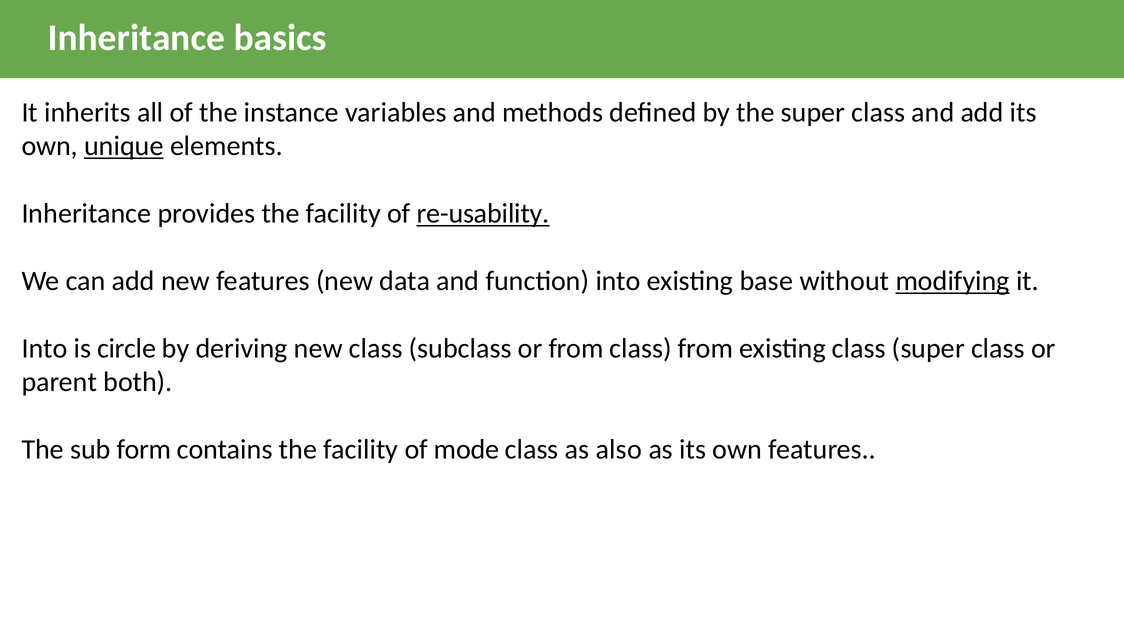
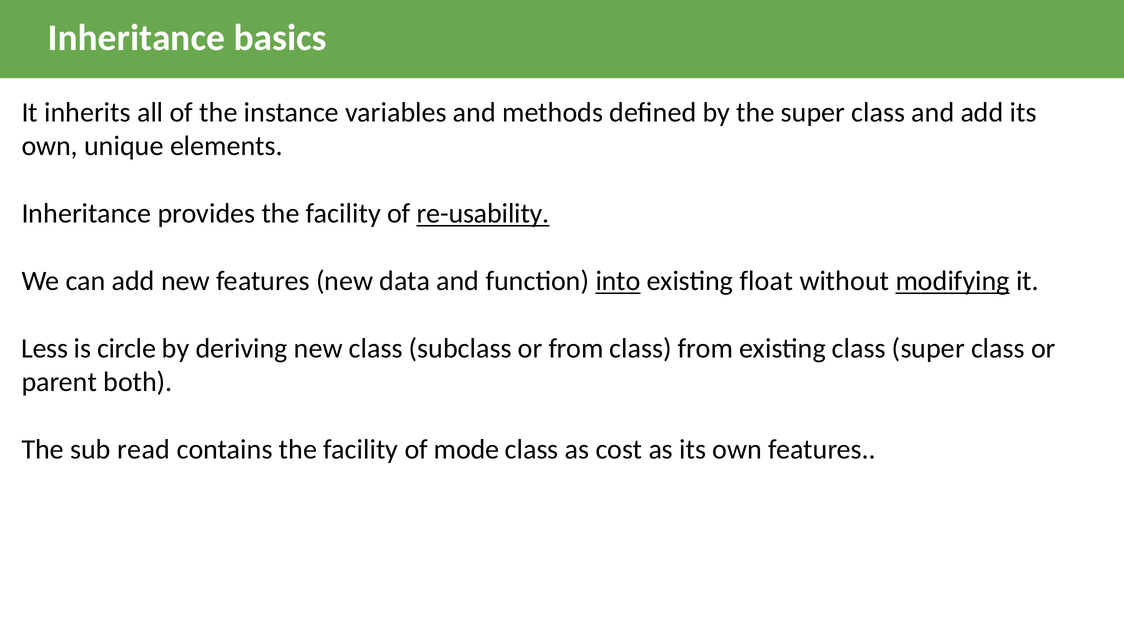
unique underline: present -> none
into at (618, 281) underline: none -> present
base: base -> float
Into at (44, 349): Into -> Less
form: form -> read
also: also -> cost
